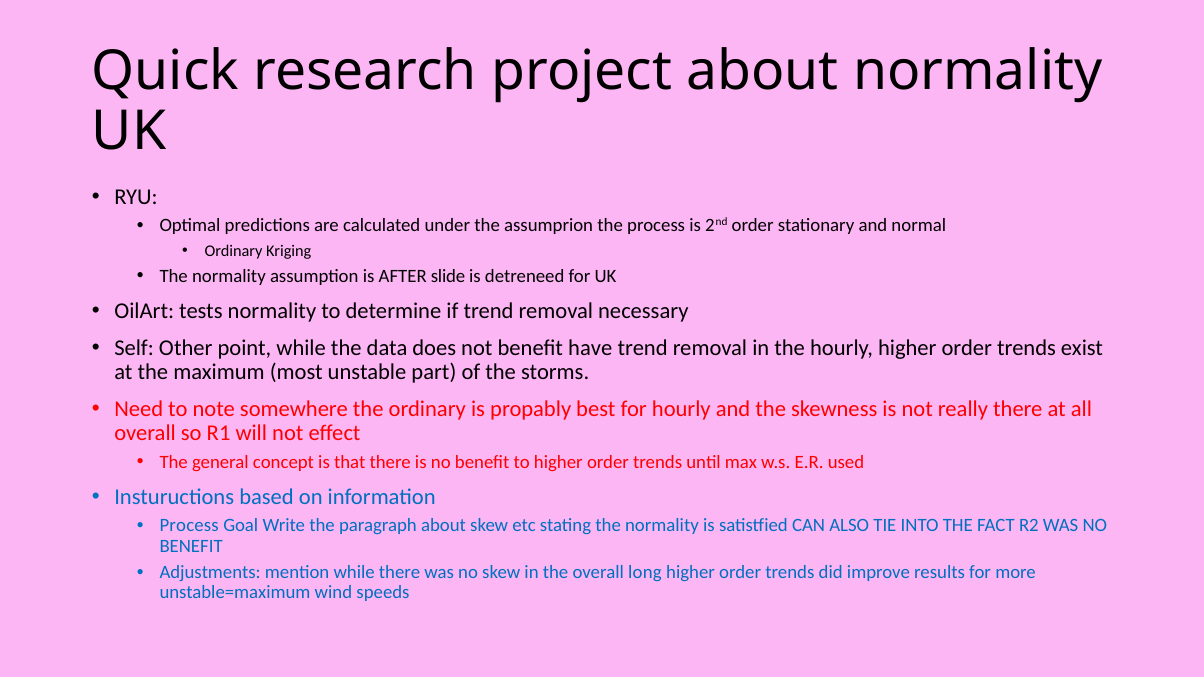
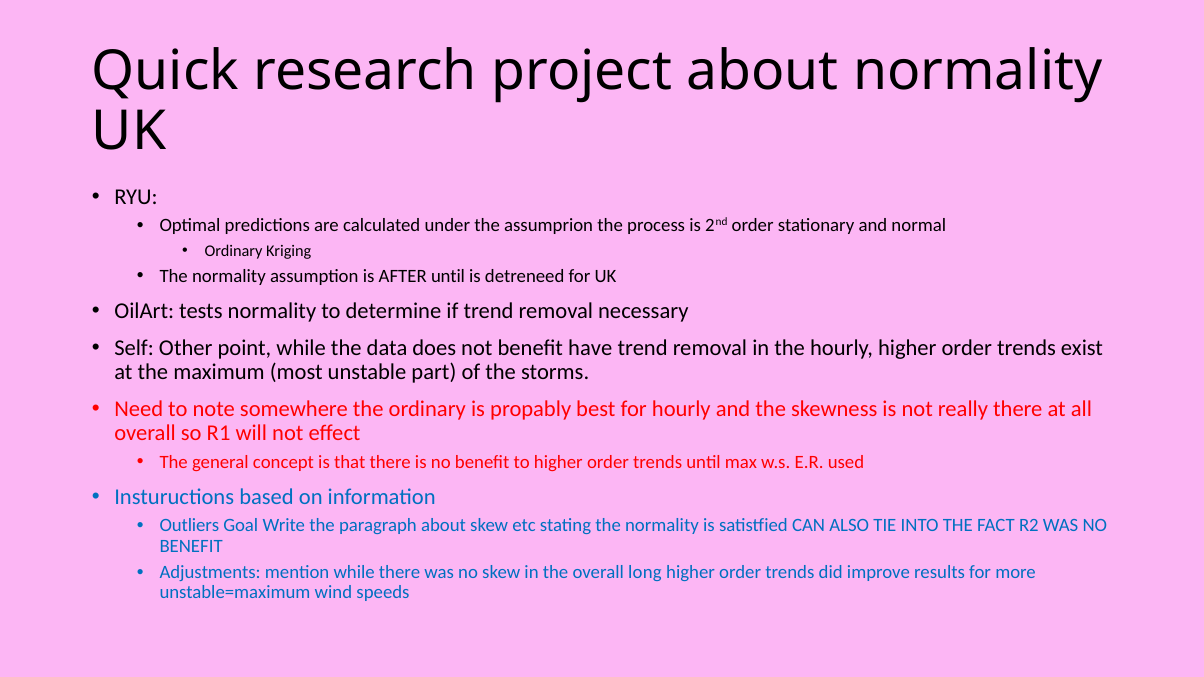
AFTER slide: slide -> until
Process at (189, 526): Process -> Outliers
